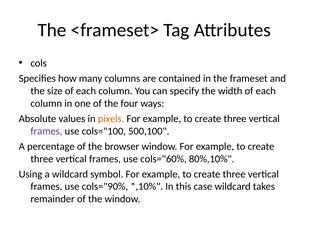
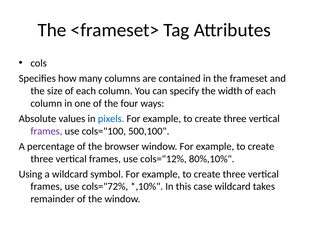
pixels colour: orange -> blue
cols="60%: cols="60% -> cols="12%
cols="90%: cols="90% -> cols="72%
